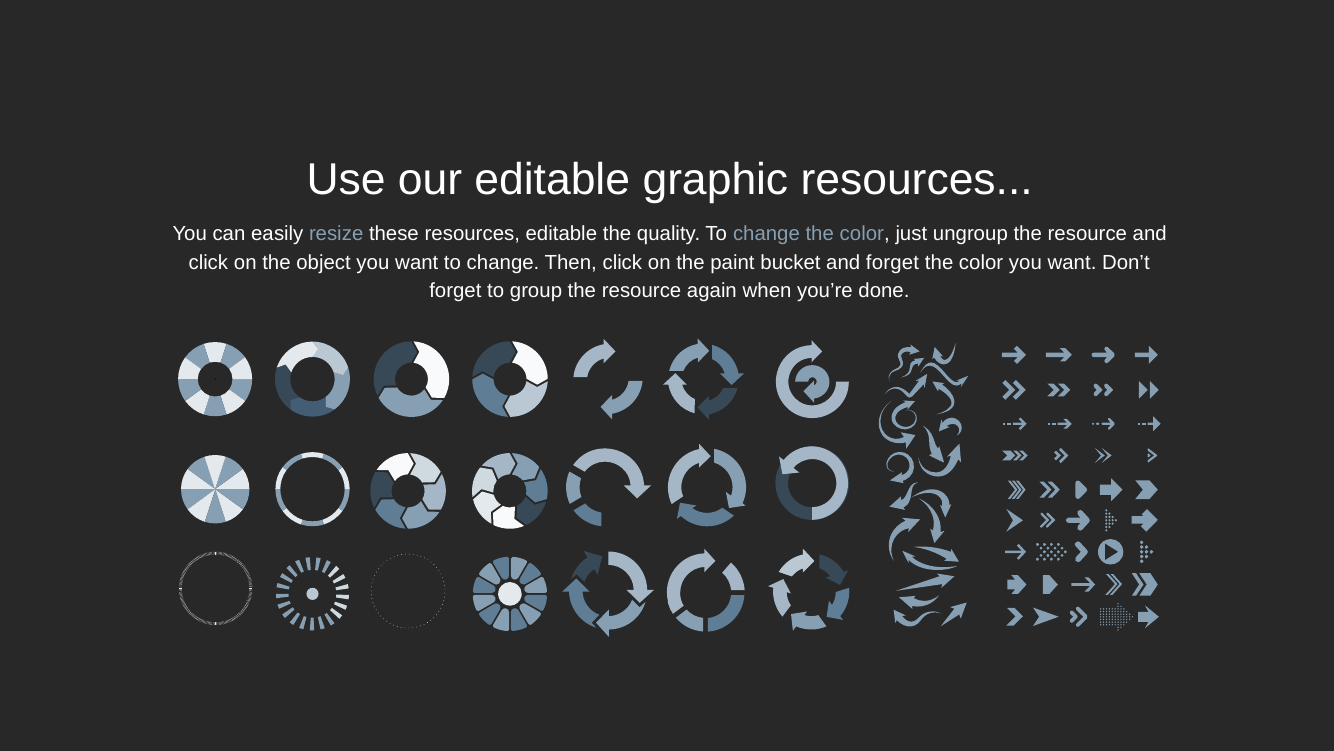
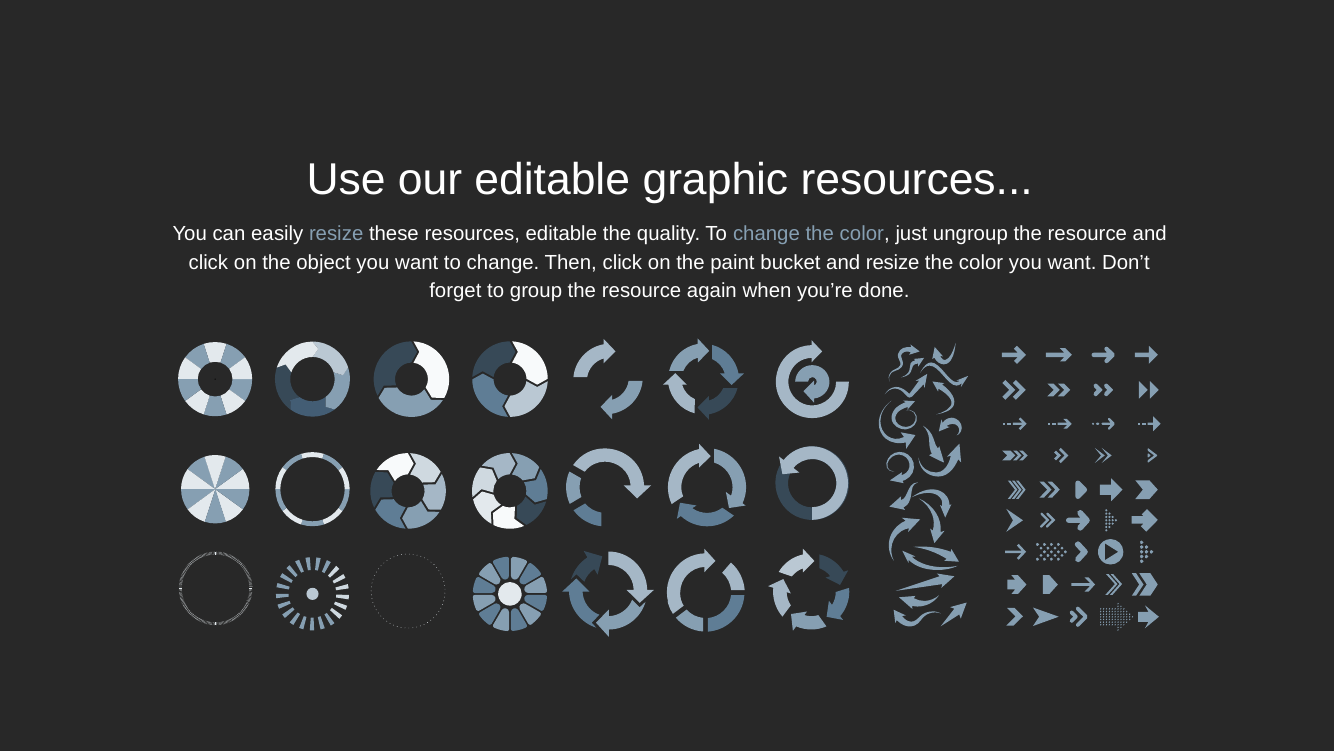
and forget: forget -> resize
